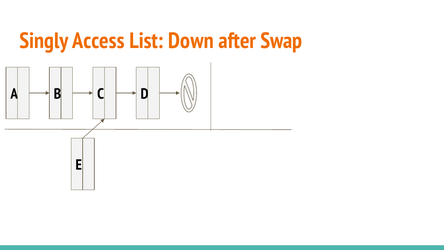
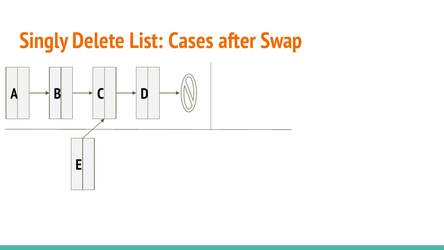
Access: Access -> Delete
Down: Down -> Cases
